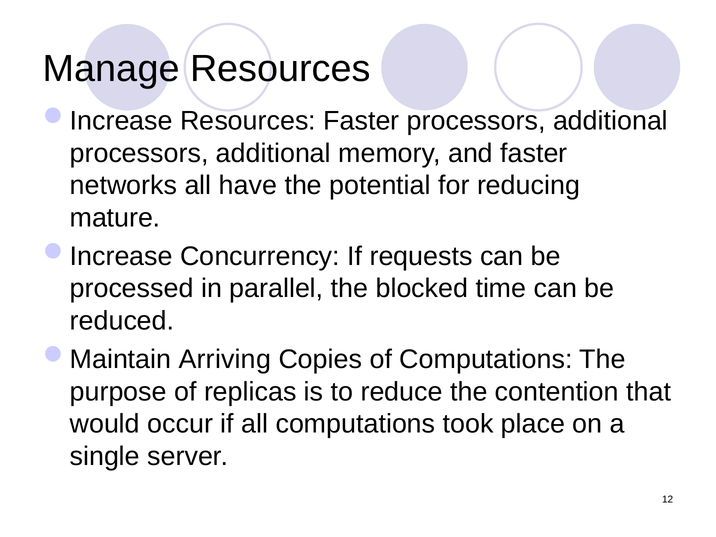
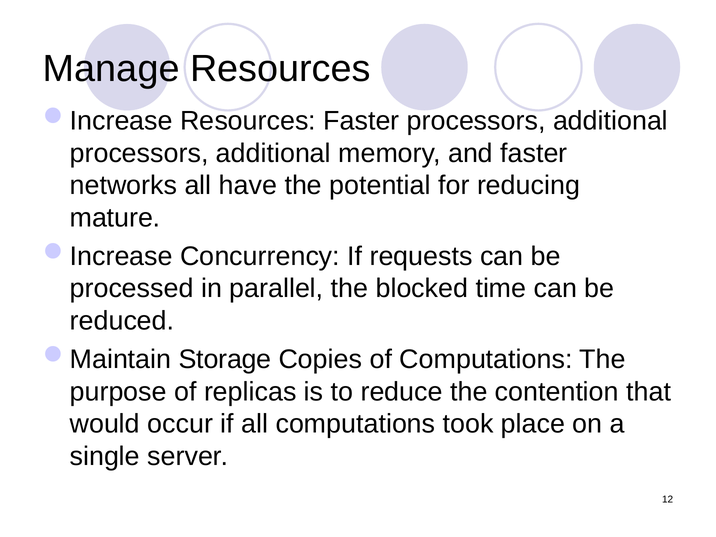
Arriving: Arriving -> Storage
